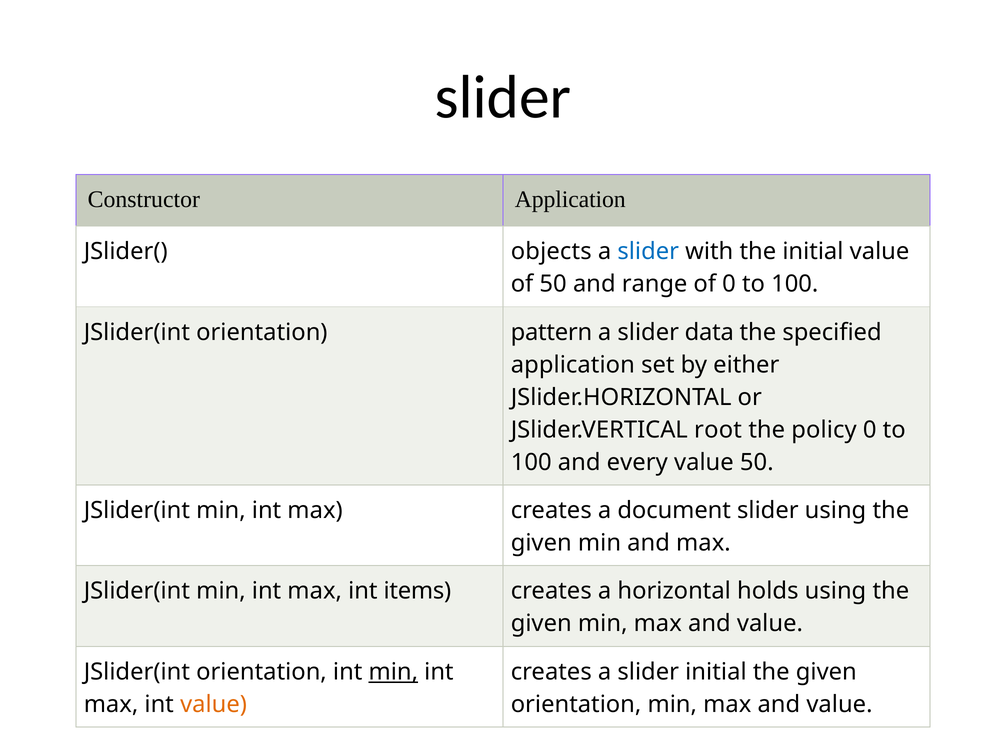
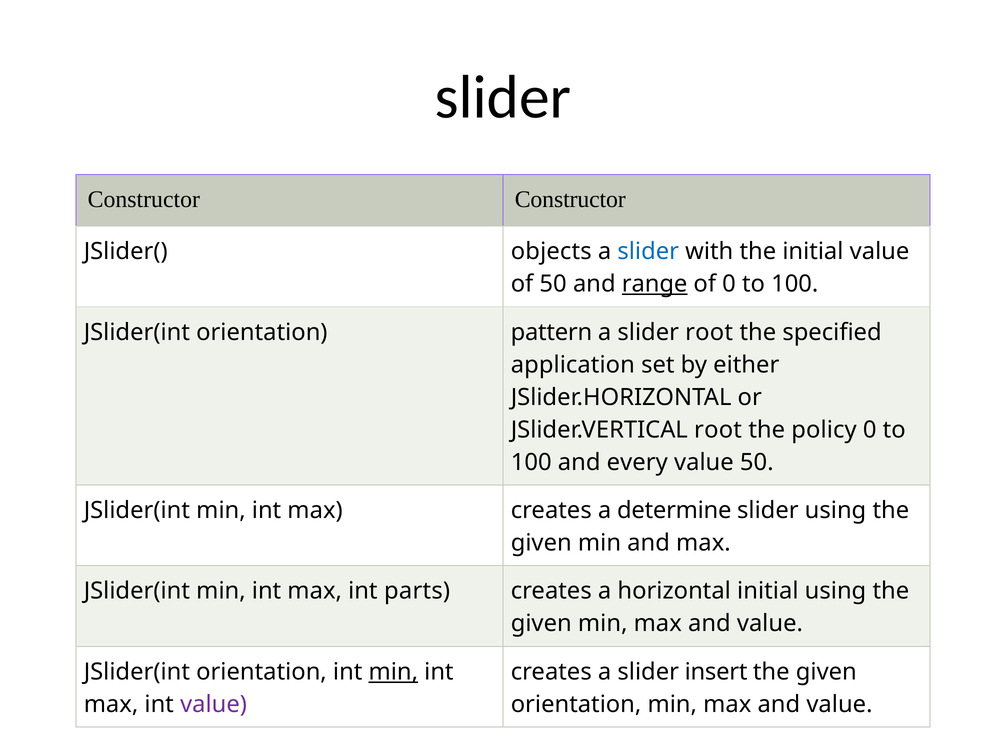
Constructor Application: Application -> Constructor
range underline: none -> present
slider data: data -> root
document: document -> determine
items: items -> parts
horizontal holds: holds -> initial
slider initial: initial -> insert
value at (214, 705) colour: orange -> purple
